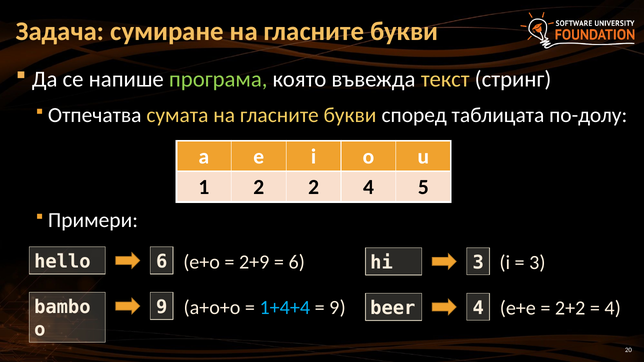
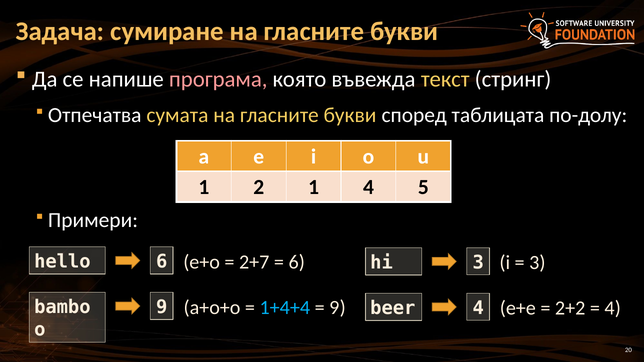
програма colour: light green -> pink
2 2: 2 -> 1
2+9: 2+9 -> 2+7
